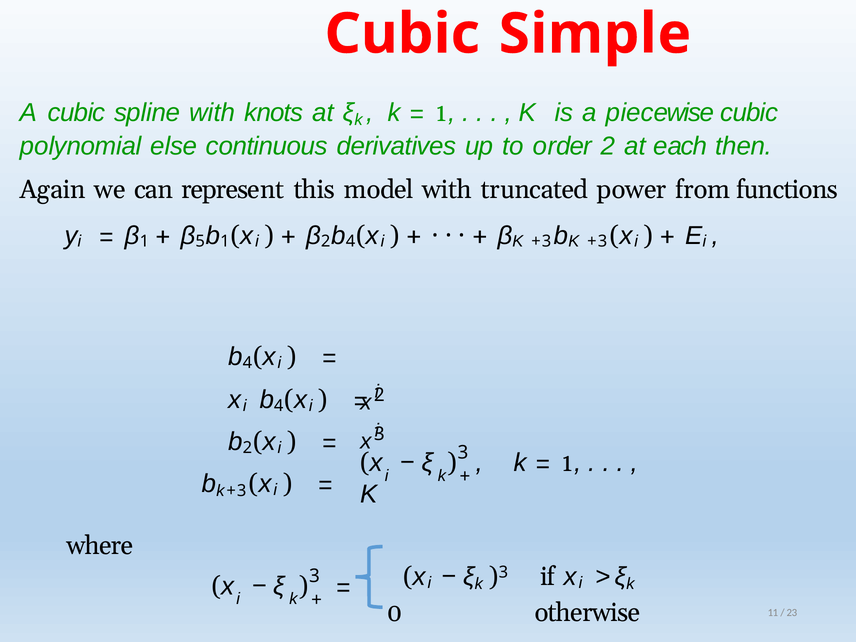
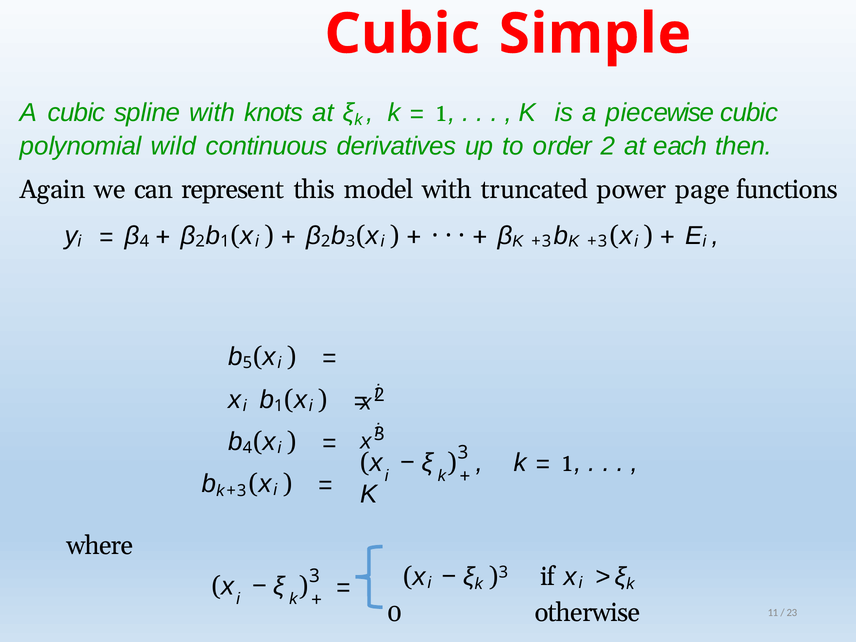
else: else -> wild
from: from -> page
1 at (144, 242): 1 -> 4
5 at (200, 242): 5 -> 2
4 at (351, 242): 4 -> 3
4 at (247, 363): 4 -> 5
4 at (279, 406): 4 -> 1
2 at (247, 448): 2 -> 4
